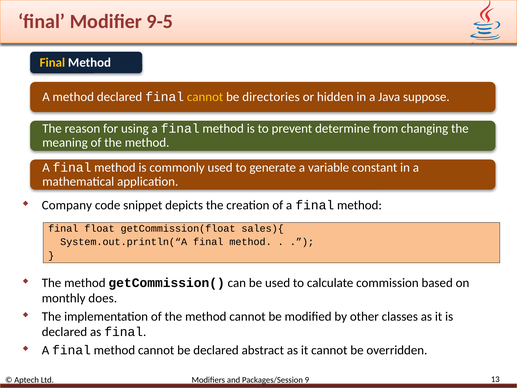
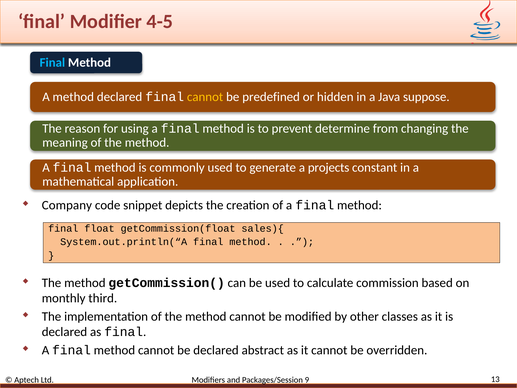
9-5: 9-5 -> 4-5
Final at (52, 62) colour: yellow -> light blue
directories: directories -> predefined
variable: variable -> projects
does: does -> third
